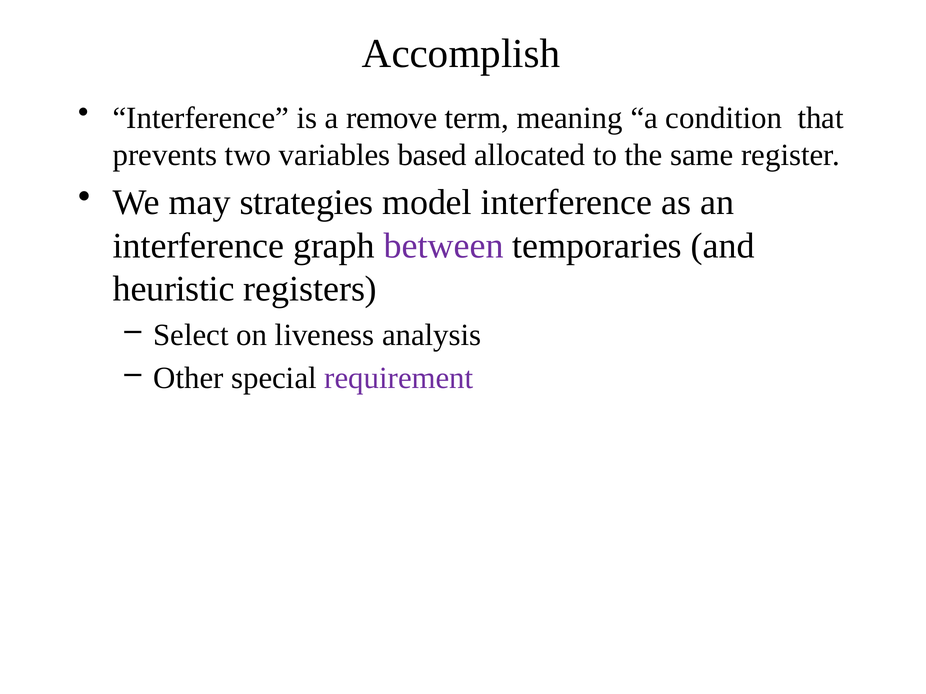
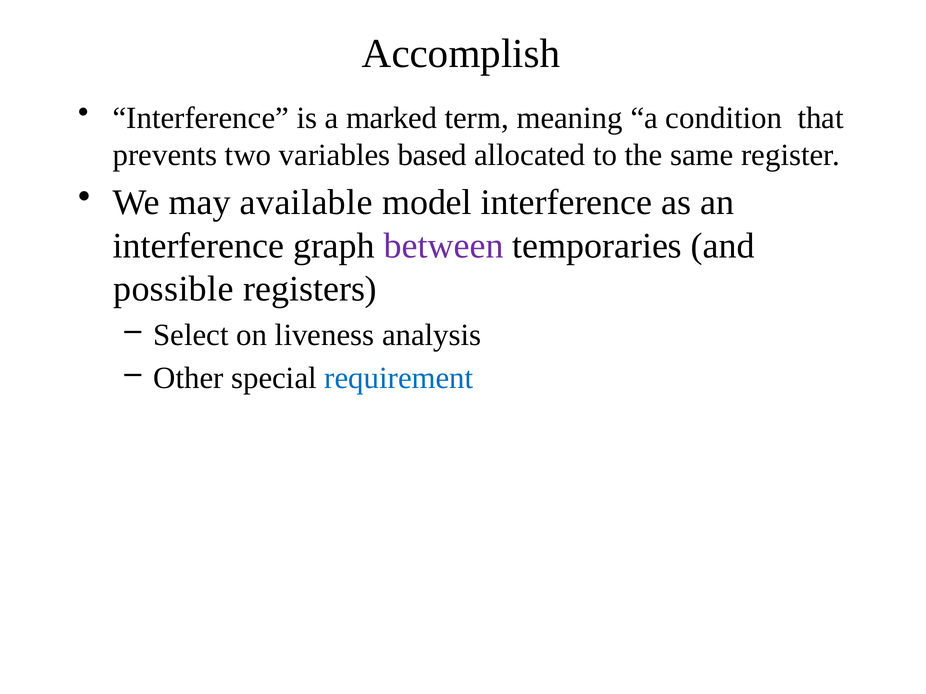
remove: remove -> marked
strategies: strategies -> available
heuristic: heuristic -> possible
requirement colour: purple -> blue
